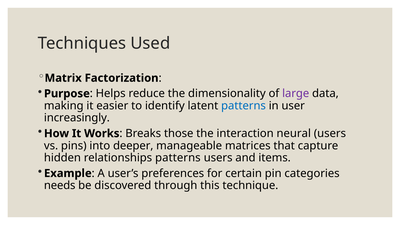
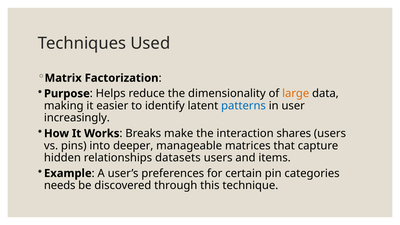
large colour: purple -> orange
those: those -> make
neural: neural -> shares
relationships patterns: patterns -> datasets
